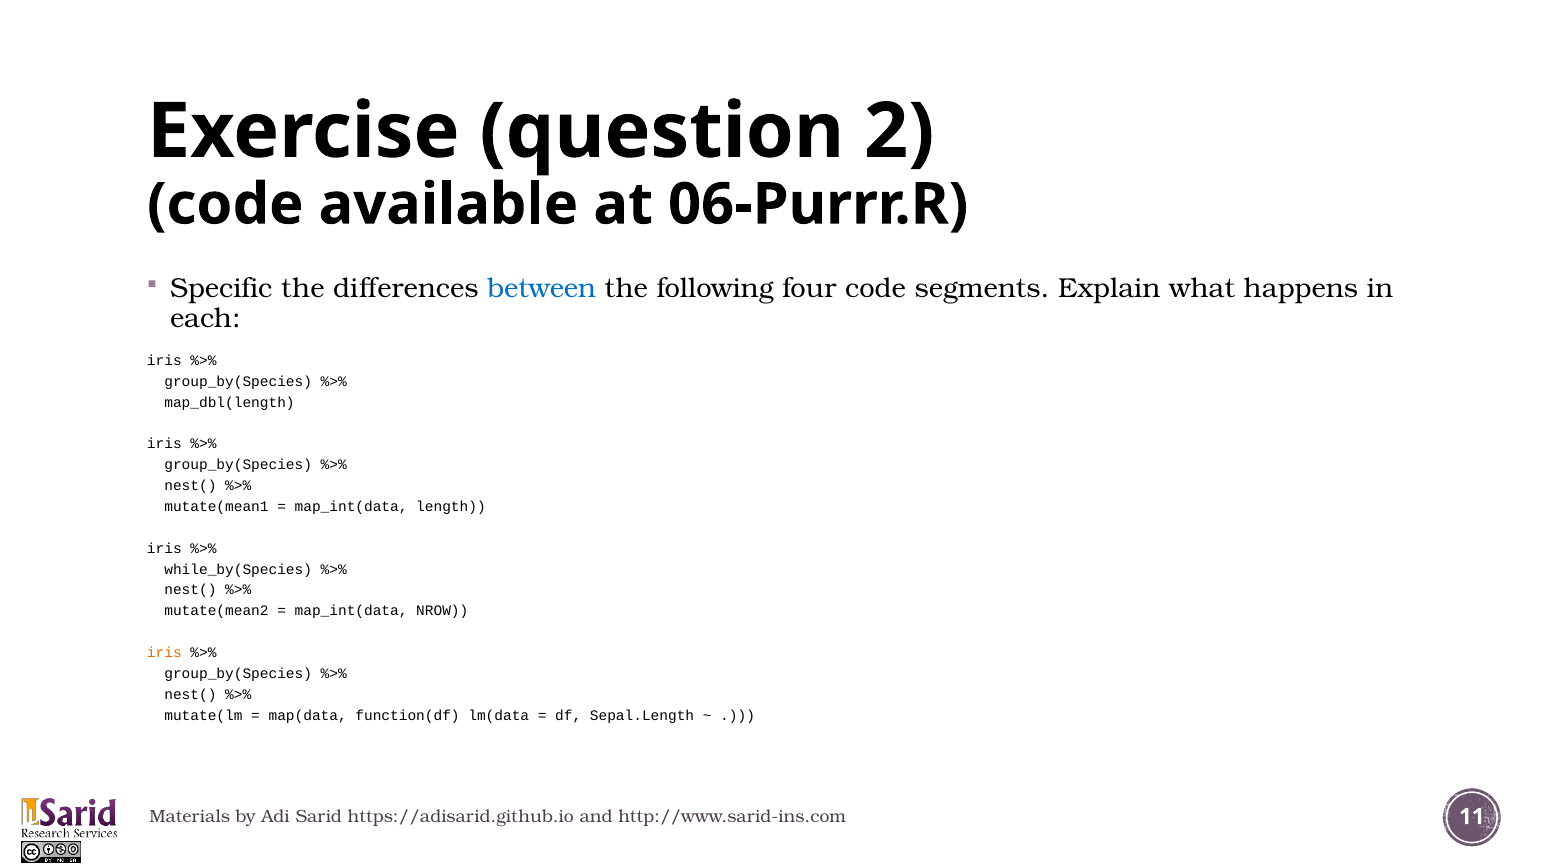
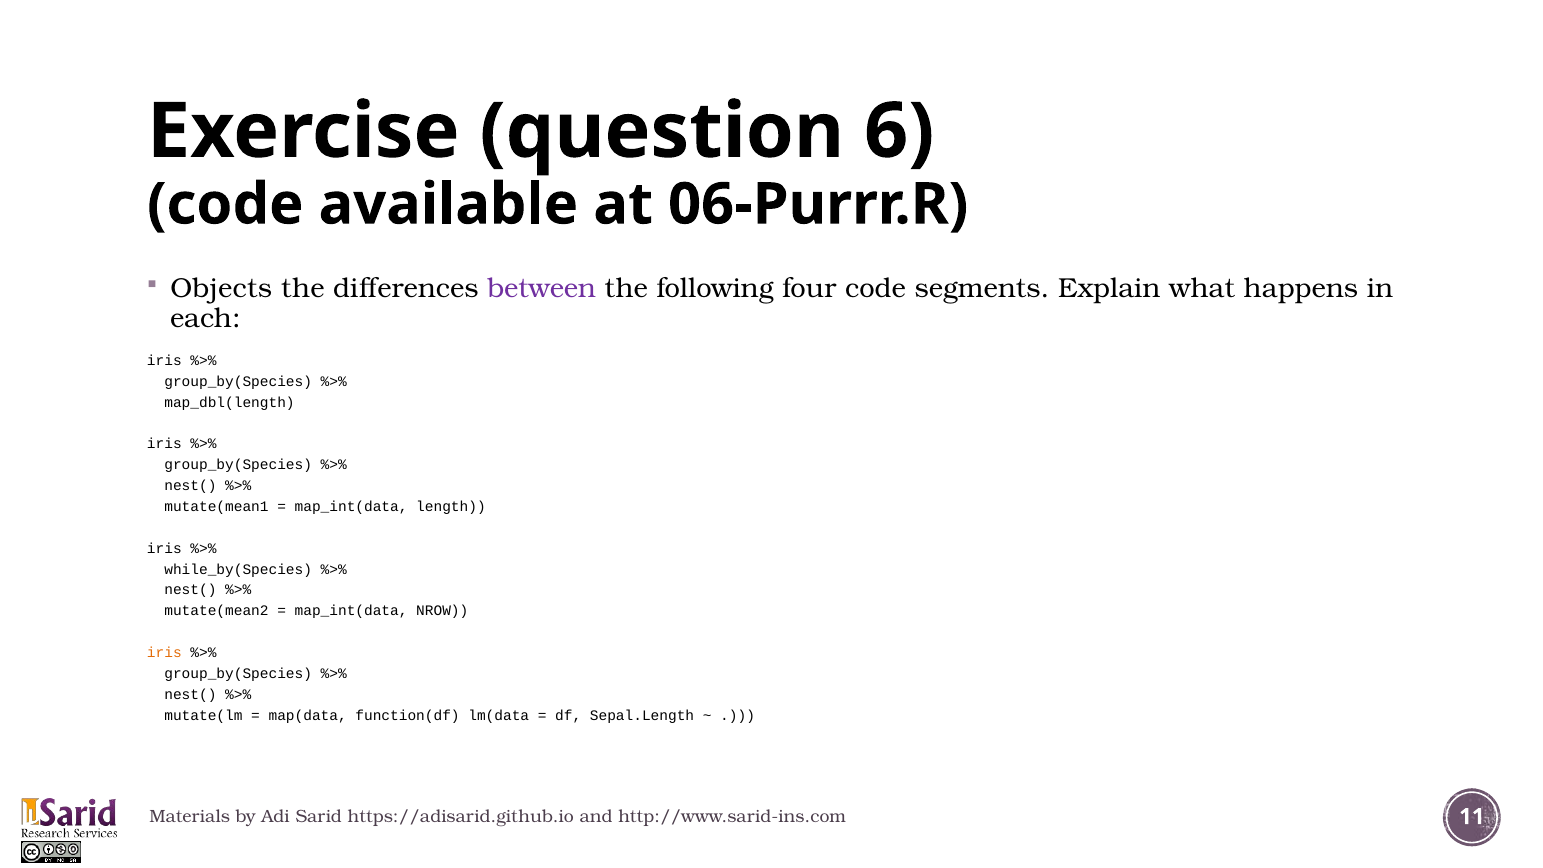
2: 2 -> 6
Specific: Specific -> Objects
between colour: blue -> purple
